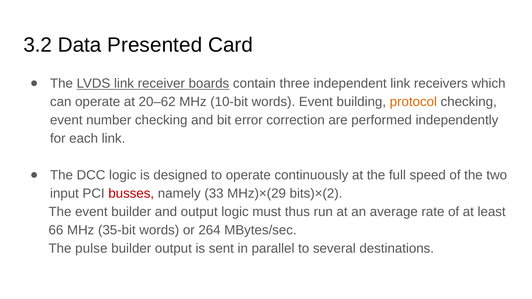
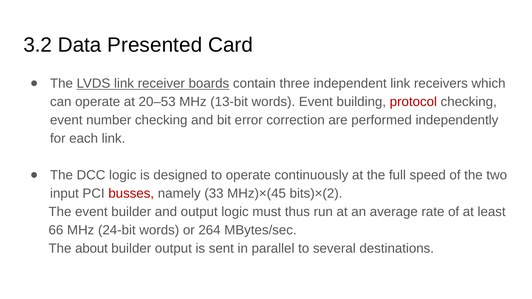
20–62: 20–62 -> 20–53
10-bit: 10-bit -> 13-bit
protocol colour: orange -> red
MHz)×(29: MHz)×(29 -> MHz)×(45
35-bit: 35-bit -> 24-bit
pulse: pulse -> about
